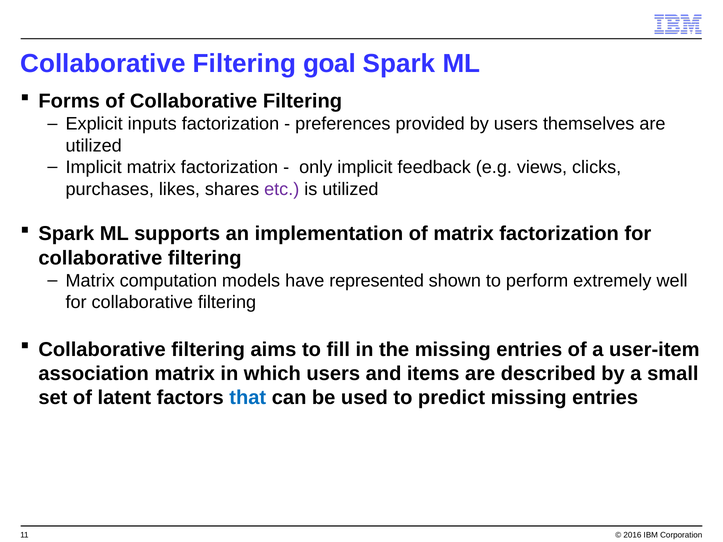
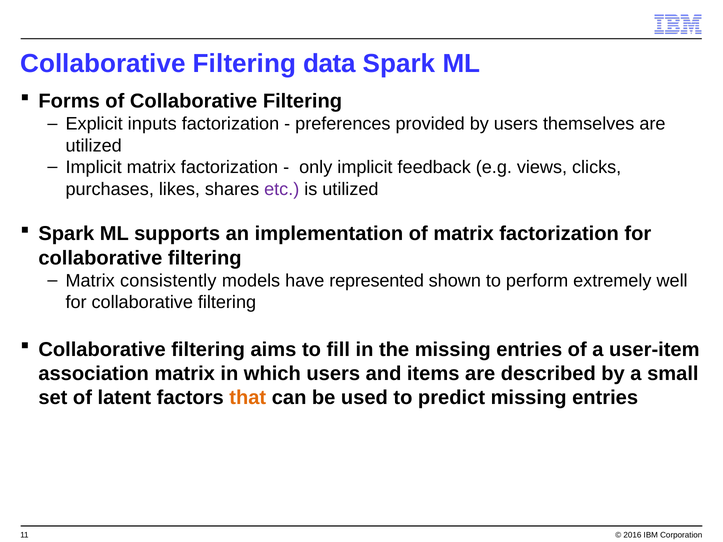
goal: goal -> data
computation: computation -> consistently
that colour: blue -> orange
